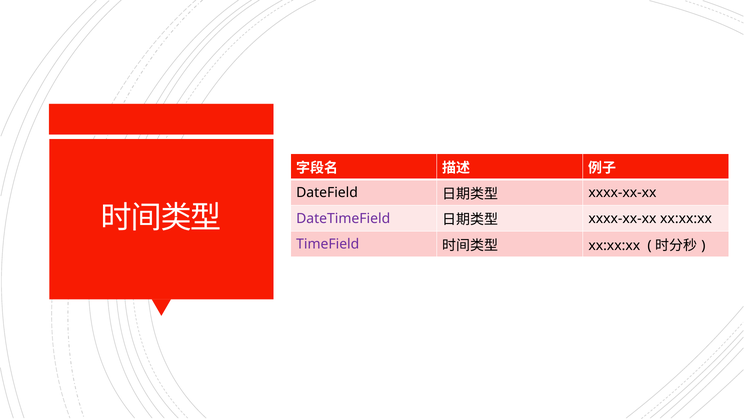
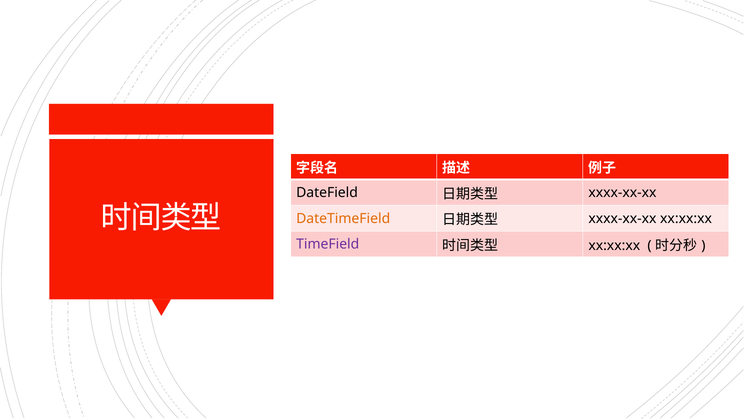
DateTimeField colour: purple -> orange
